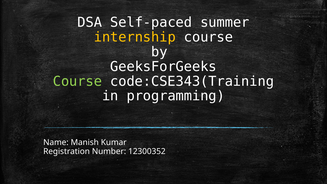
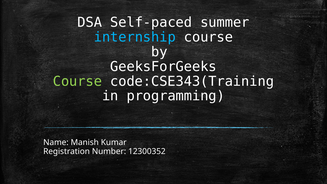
internship colour: yellow -> light blue
